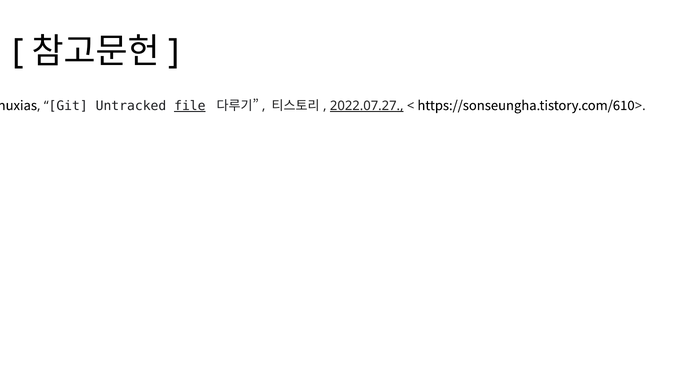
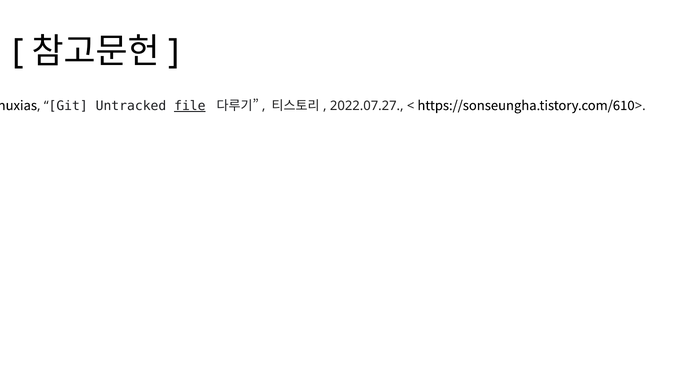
2022.07.27 underline: present -> none
